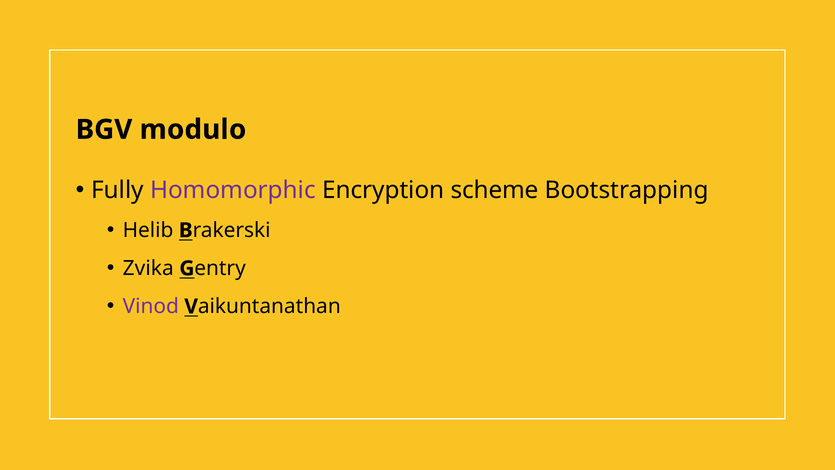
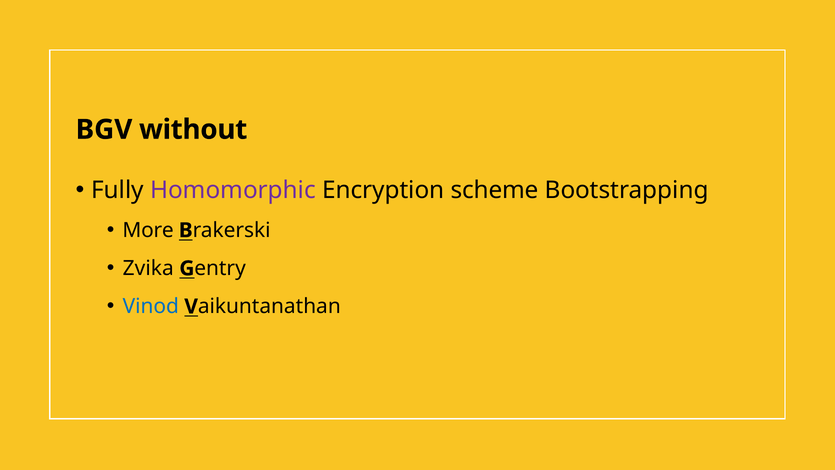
modulo: modulo -> without
Helib: Helib -> More
Vinod colour: purple -> blue
